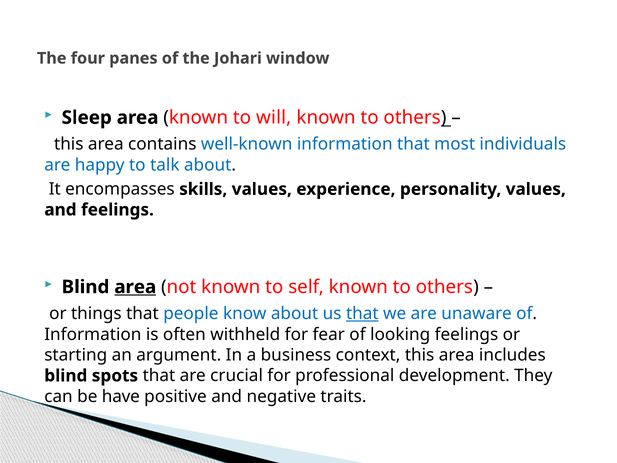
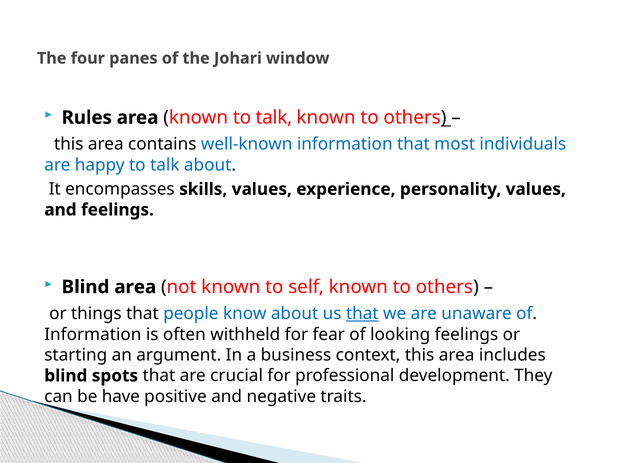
Sleep: Sleep -> Rules
known to will: will -> talk
area at (135, 287) underline: present -> none
